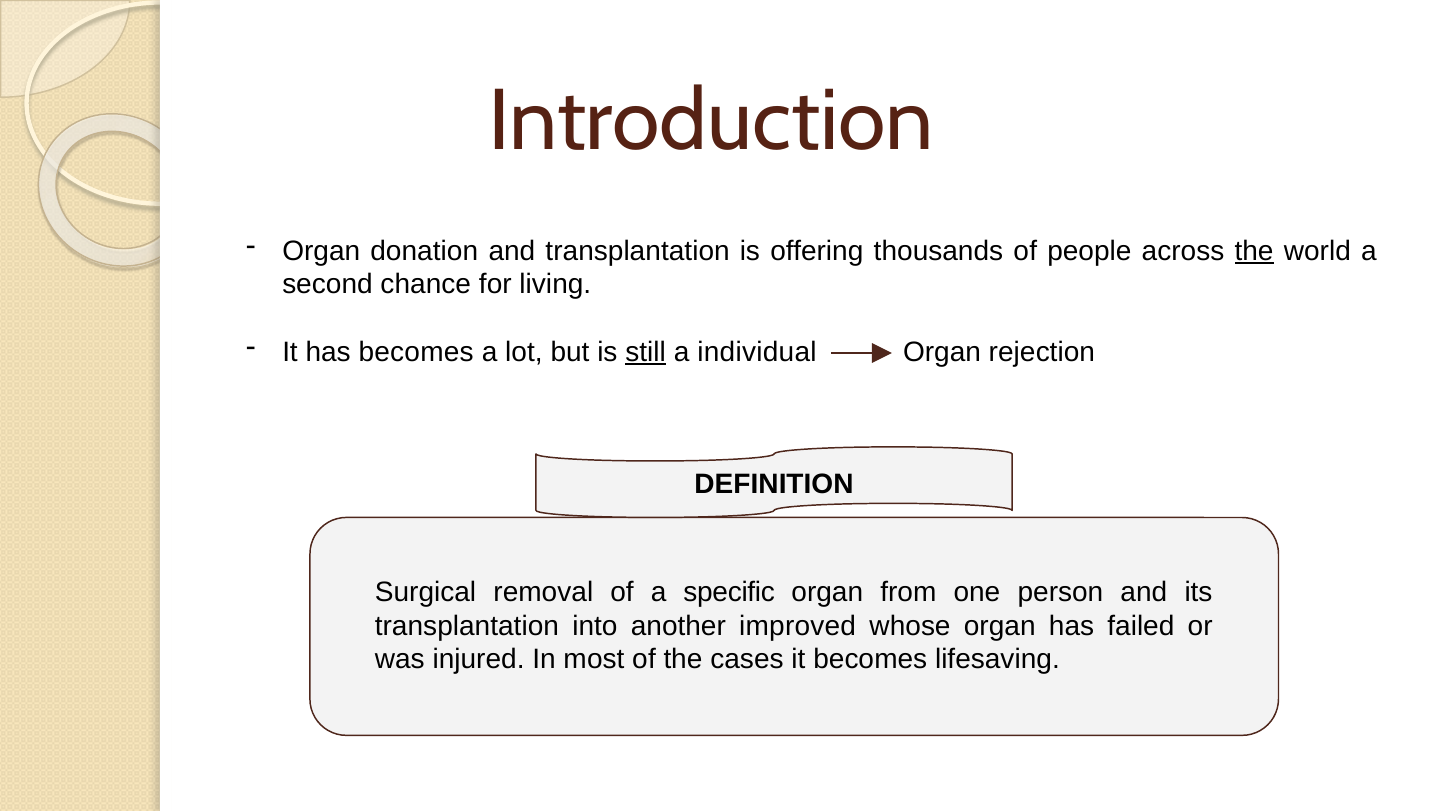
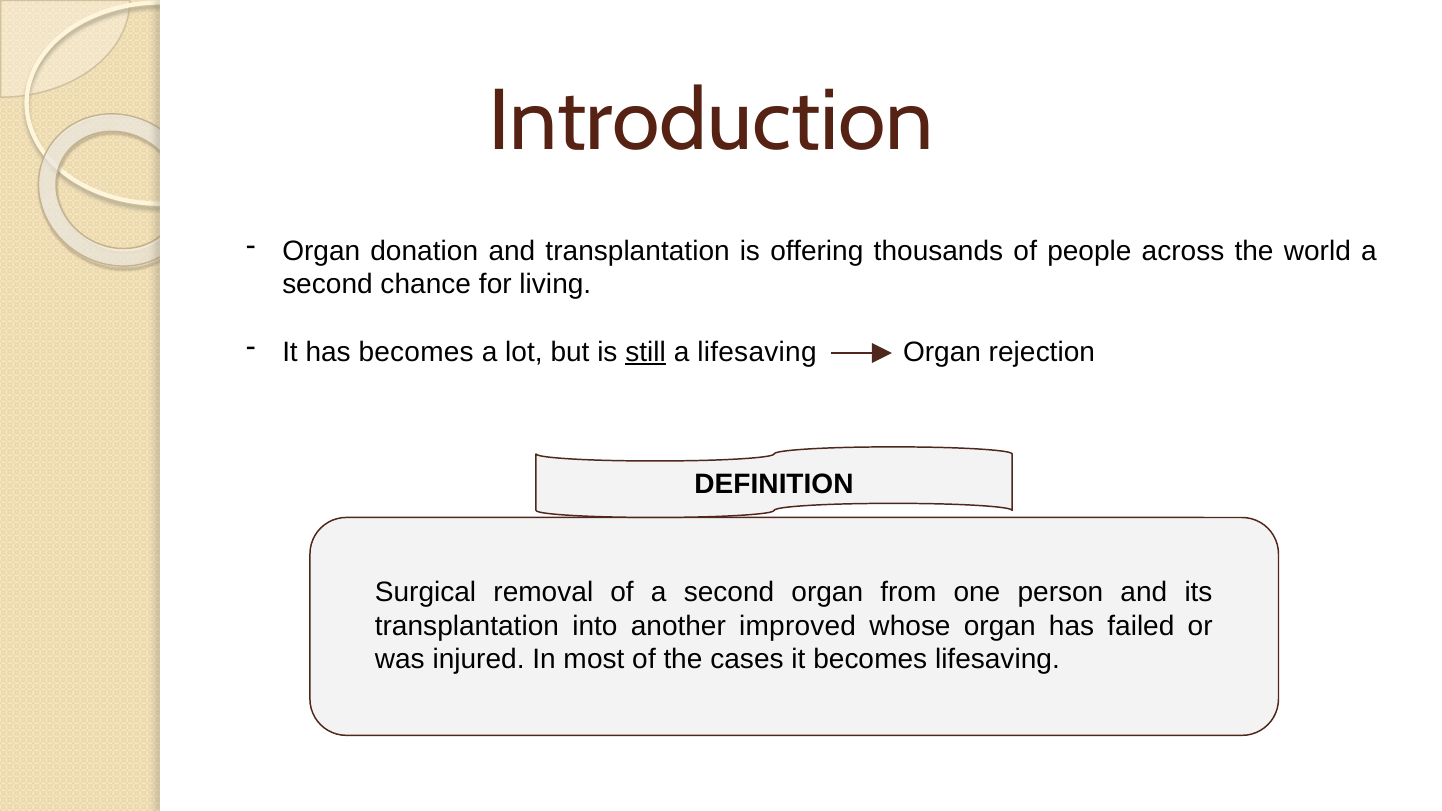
the at (1254, 251) underline: present -> none
a individual: individual -> lifesaving
of a specific: specific -> second
